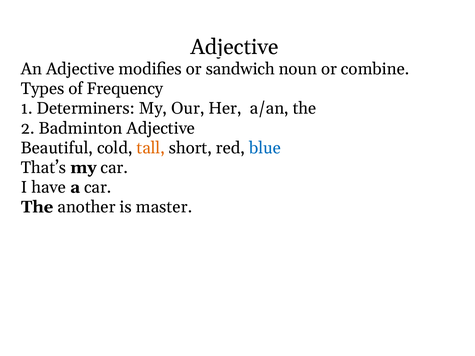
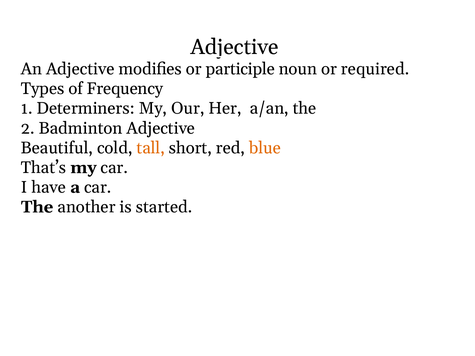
sandwich: sandwich -> participle
combine: combine -> required
blue colour: blue -> orange
master: master -> started
